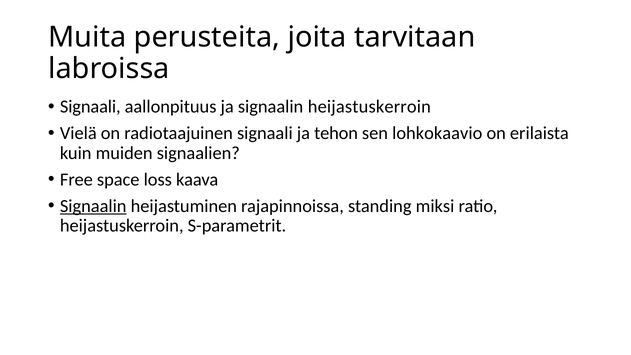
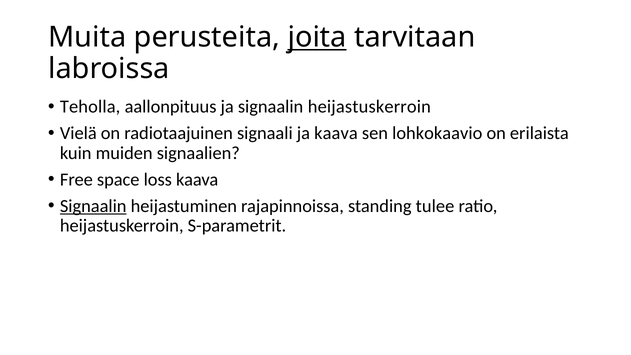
joita underline: none -> present
Signaali at (90, 107): Signaali -> Teholla
ja tehon: tehon -> kaava
miksi: miksi -> tulee
